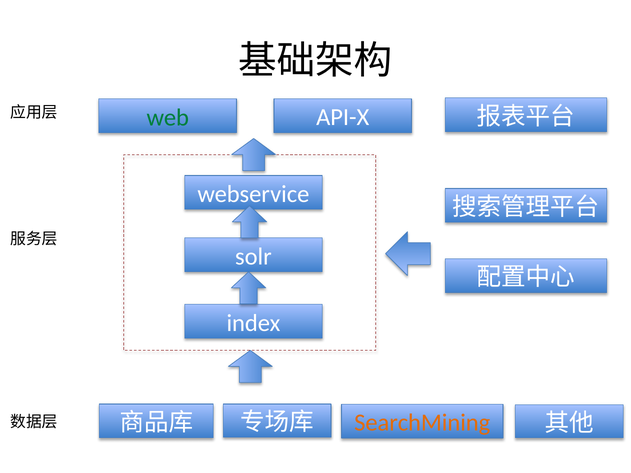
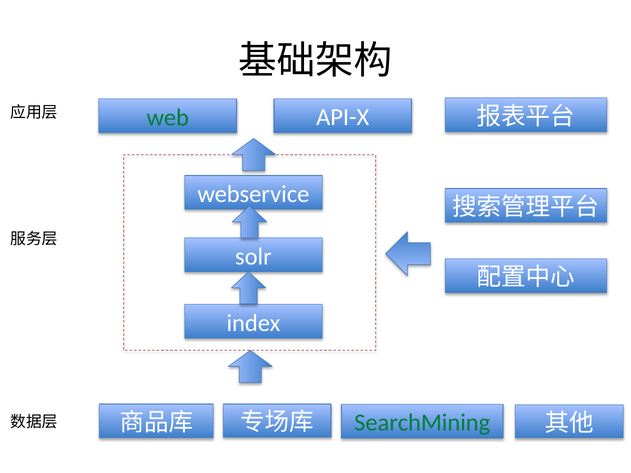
SearchMining colour: orange -> green
